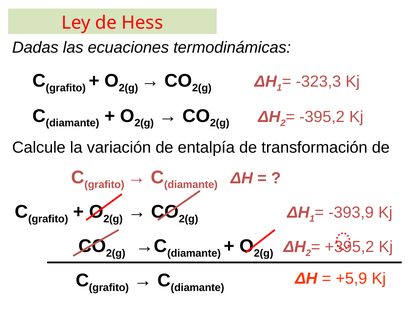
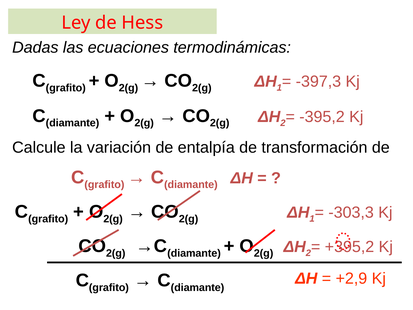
-323,3: -323,3 -> -397,3
-393,9: -393,9 -> -303,3
+5,9: +5,9 -> +2,9
